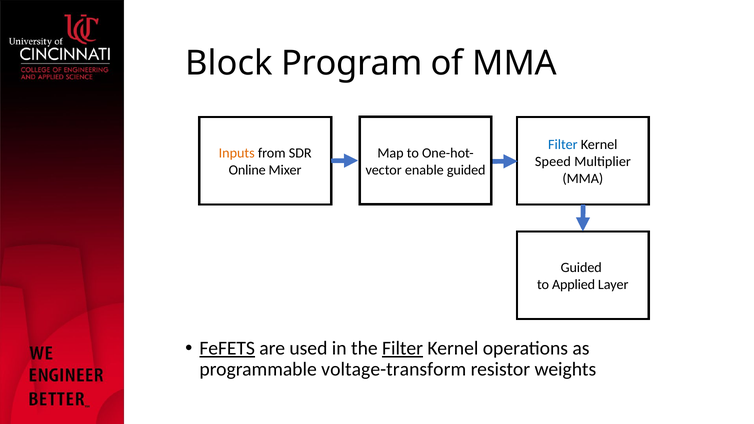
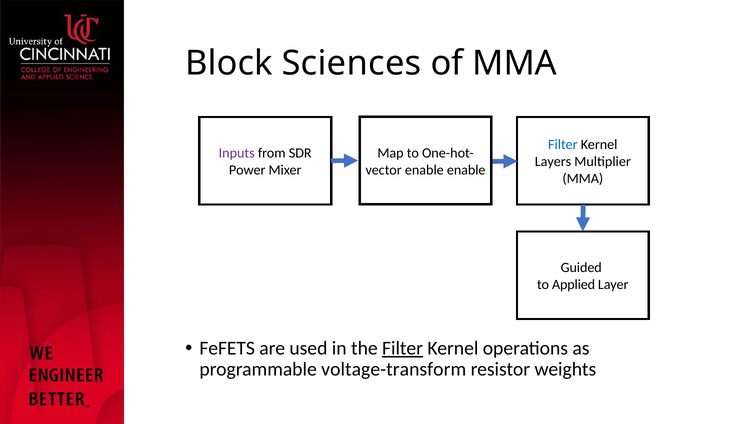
Program: Program -> Sciences
Inputs colour: orange -> purple
Speed: Speed -> Layers
enable guided: guided -> enable
Online: Online -> Power
FeFETS underline: present -> none
